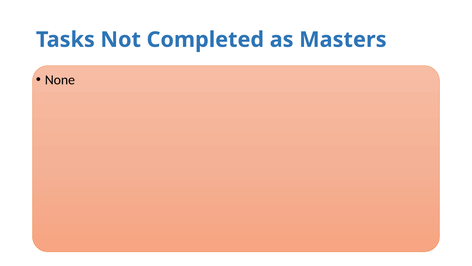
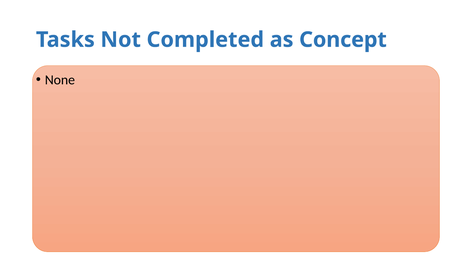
Masters: Masters -> Concept
